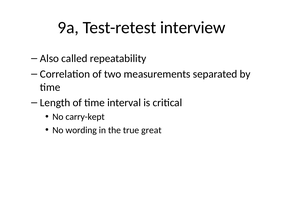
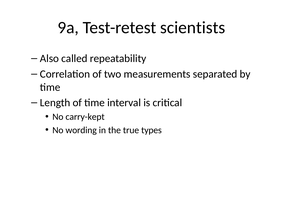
interview: interview -> scientists
great: great -> types
